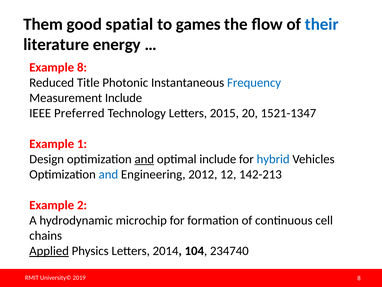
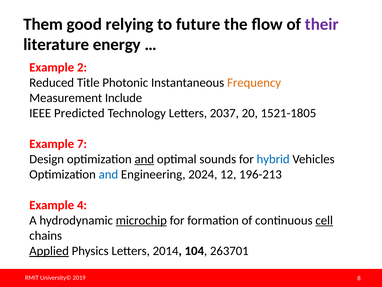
spatial: spatial -> relying
games: games -> future
their colour: blue -> purple
Example 8: 8 -> 2
Frequency colour: blue -> orange
Preferred: Preferred -> Predicted
2015: 2015 -> 2037
1521-1347: 1521-1347 -> 1521-1805
1: 1 -> 7
optimal include: include -> sounds
2012: 2012 -> 2024
142-213: 142-213 -> 196-213
2: 2 -> 4
microchip underline: none -> present
cell underline: none -> present
234740: 234740 -> 263701
